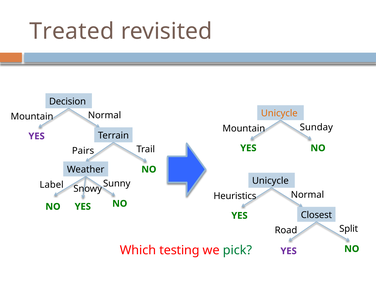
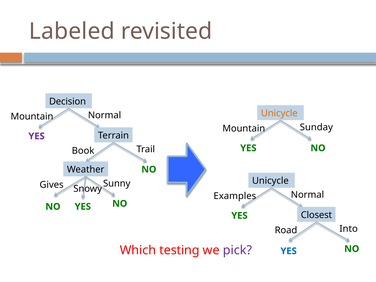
Treated: Treated -> Labeled
Pairs: Pairs -> Book
Label: Label -> Gives
Heuristics: Heuristics -> Examples
Split: Split -> Into
pick colour: green -> purple
YES at (289, 251) colour: purple -> blue
